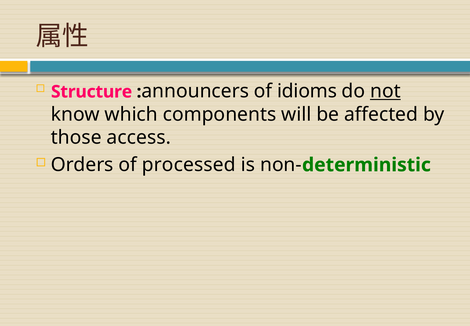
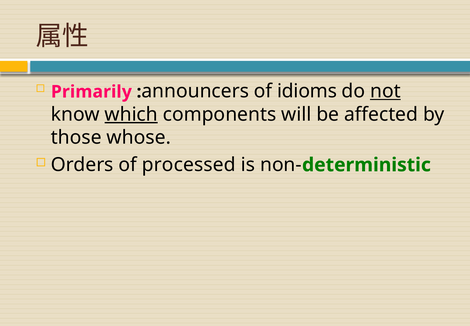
Structure: Structure -> Primarily
which underline: none -> present
access: access -> whose
